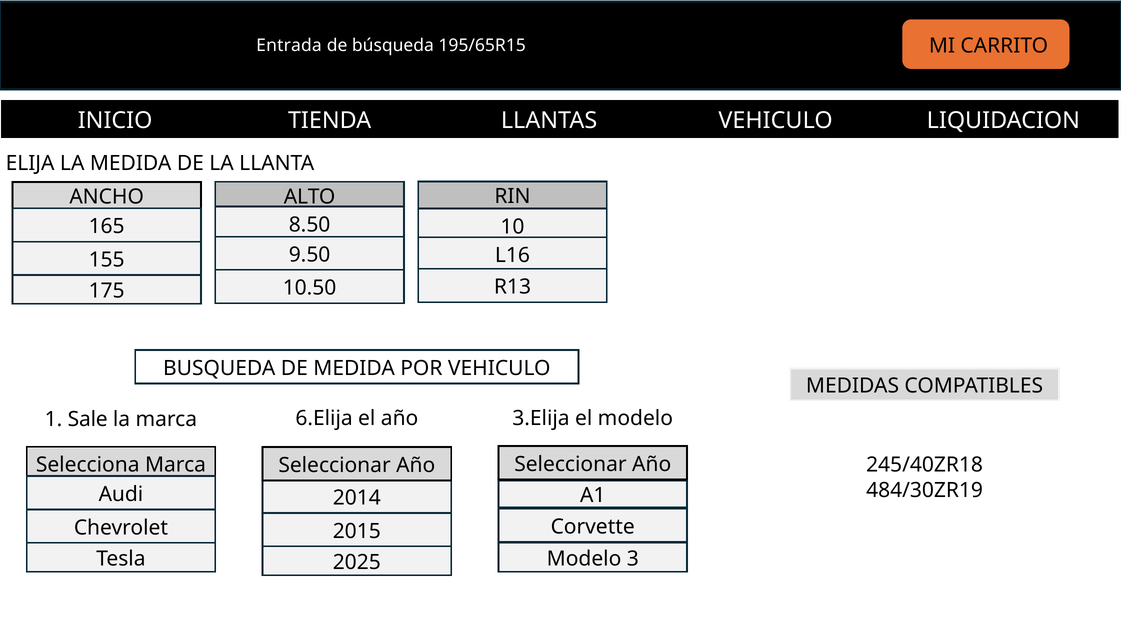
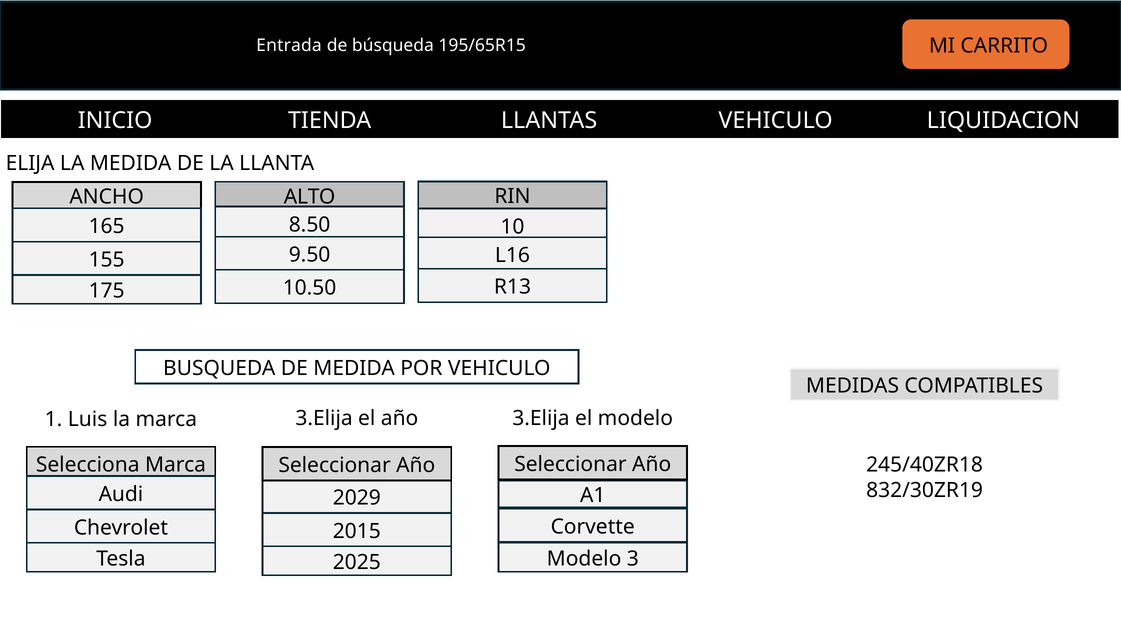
6.Elija at (324, 419): 6.Elija -> 3.Elija
Sale: Sale -> Luis
484/30ZR19: 484/30ZR19 -> 832/30ZR19
2014: 2014 -> 2029
